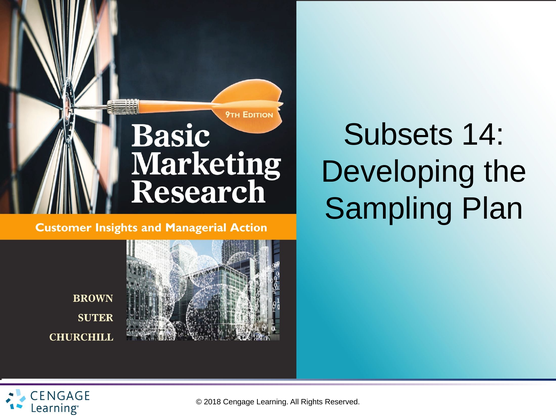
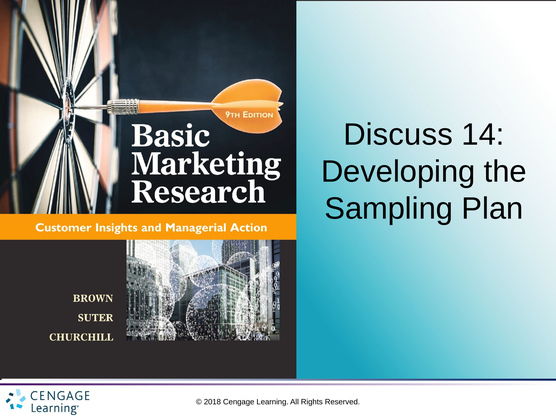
Subsets: Subsets -> Discuss
